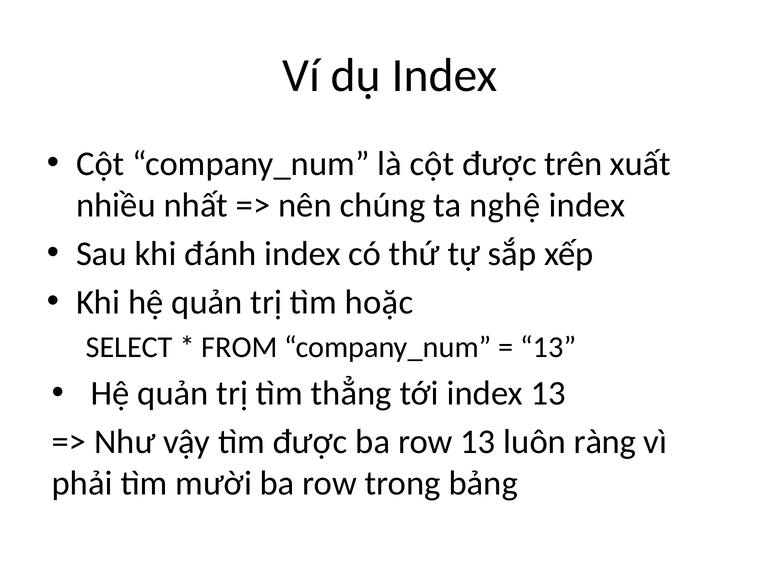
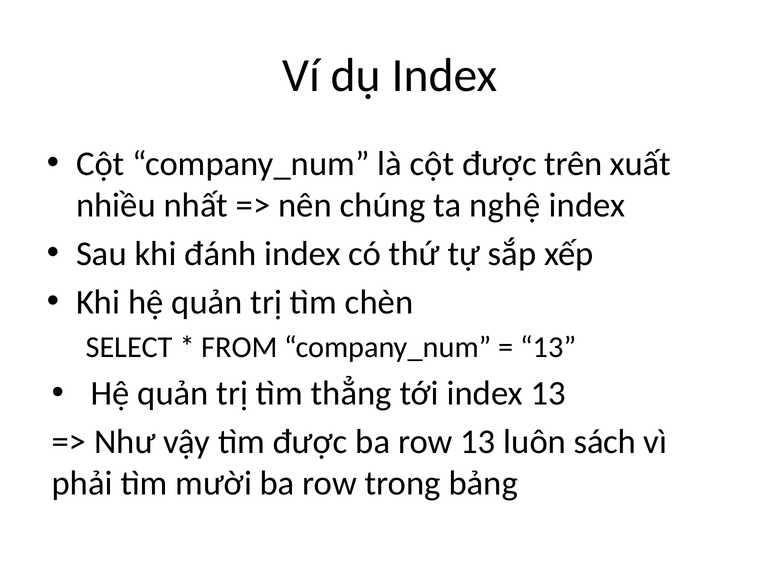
hoặc: hoặc -> chèn
ràng: ràng -> sách
